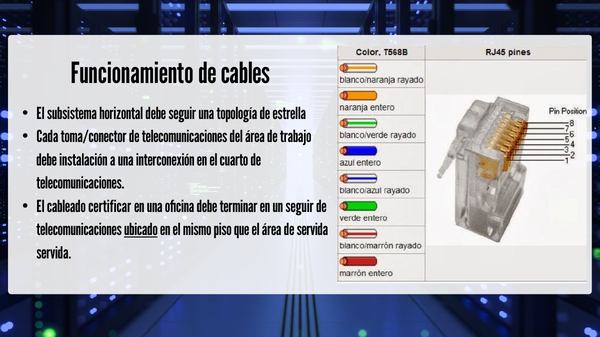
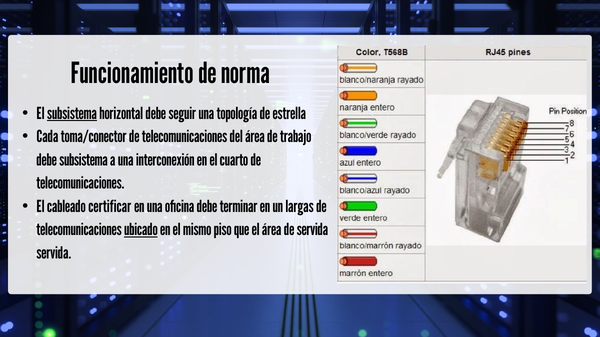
cables: cables -> norma
subsistema at (72, 114) underline: none -> present
debe instalación: instalación -> subsistema
un seguir: seguir -> largas
